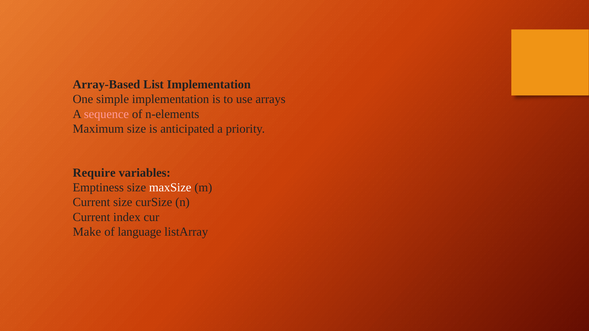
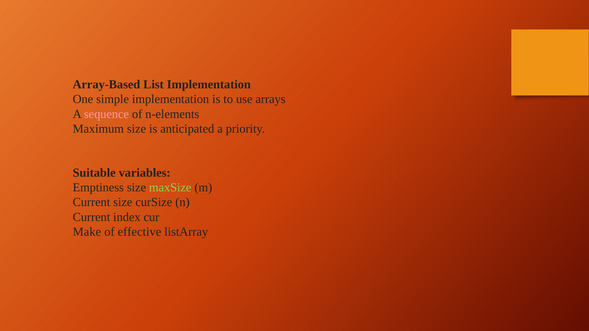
Require: Require -> Suitable
maxSize colour: white -> light green
language: language -> effective
